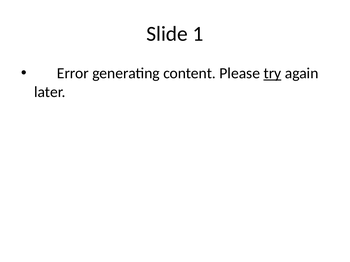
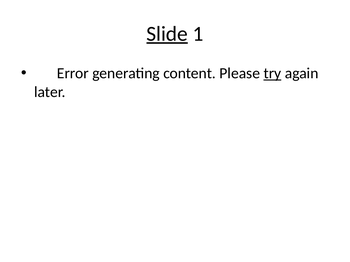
Slide underline: none -> present
